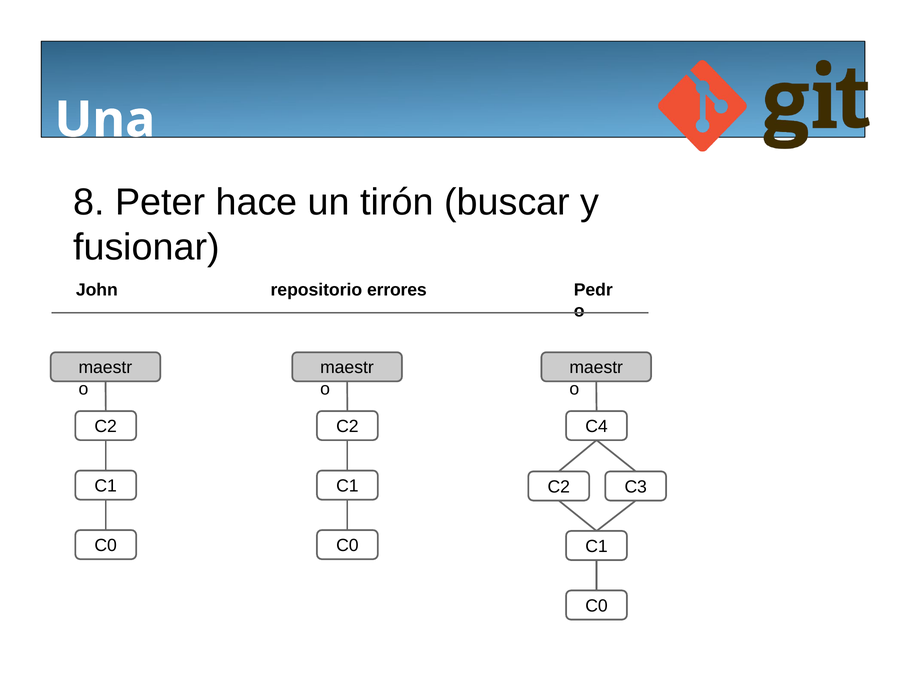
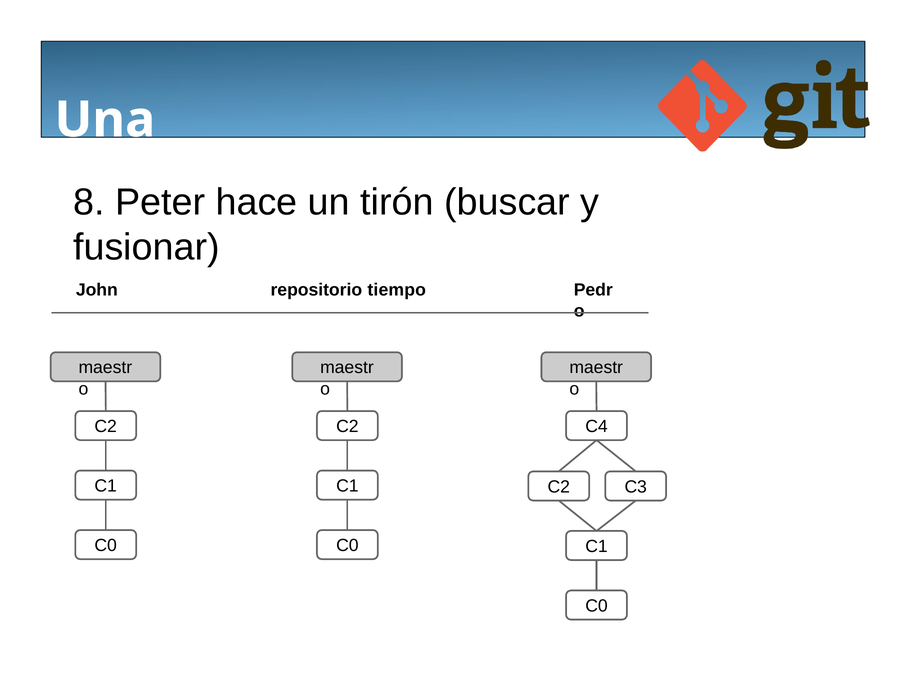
errores: errores -> tiempo
